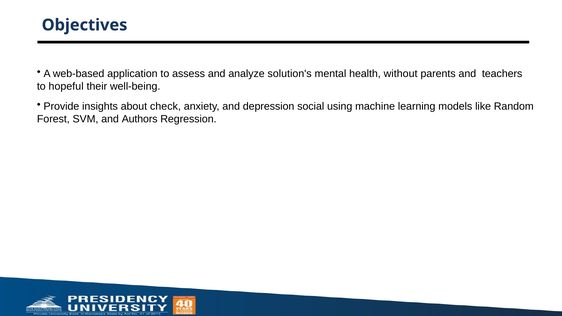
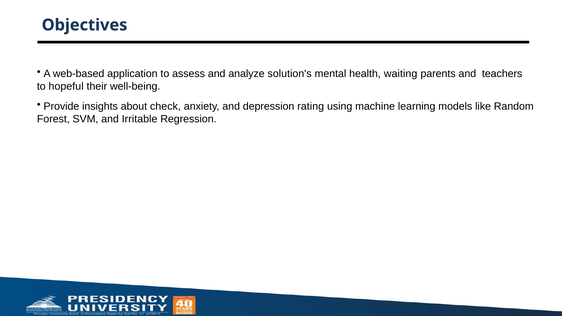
without: without -> waiting
social: social -> rating
Authors: Authors -> Irritable
